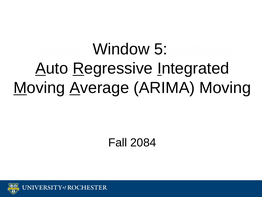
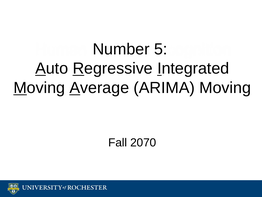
Window: Window -> Number
2084: 2084 -> 2070
